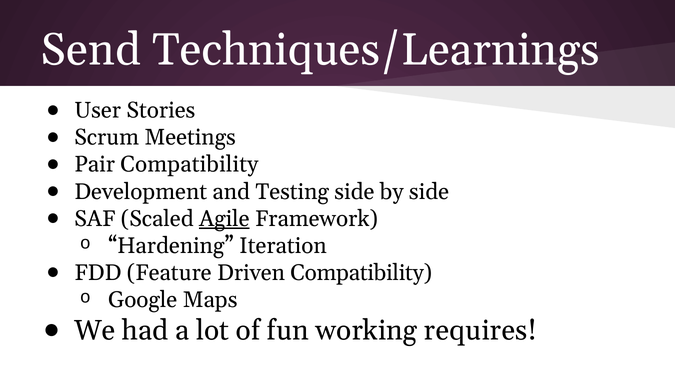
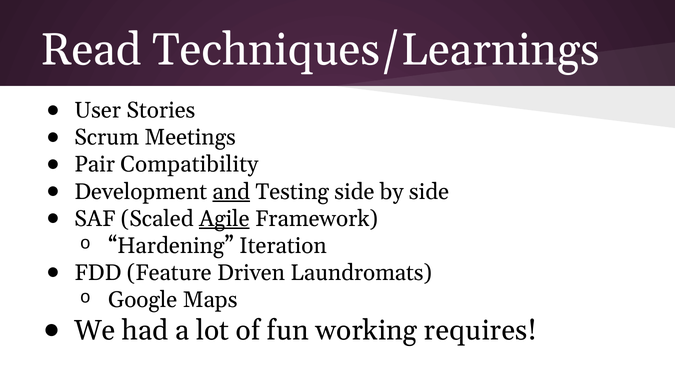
Send: Send -> Read
and underline: none -> present
Driven Compatibility: Compatibility -> Laundromats
